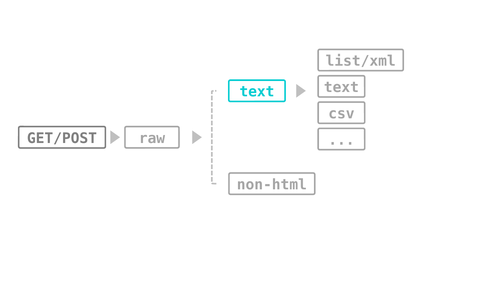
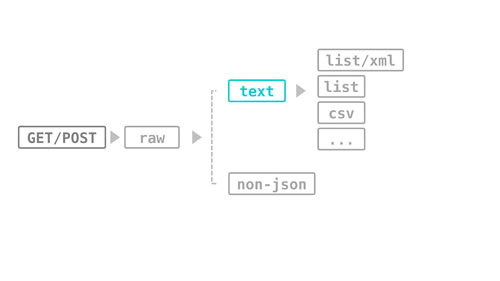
text at (341, 87): text -> list
non-html: non-html -> non-json
